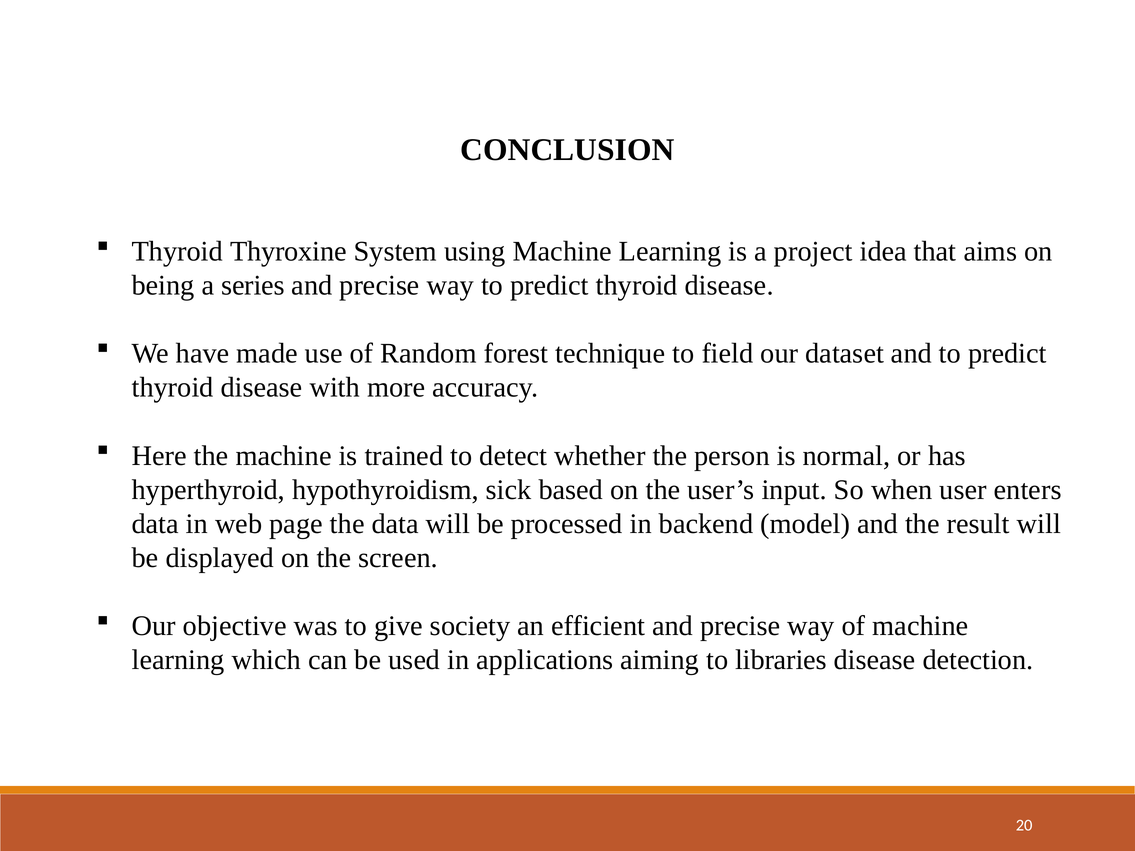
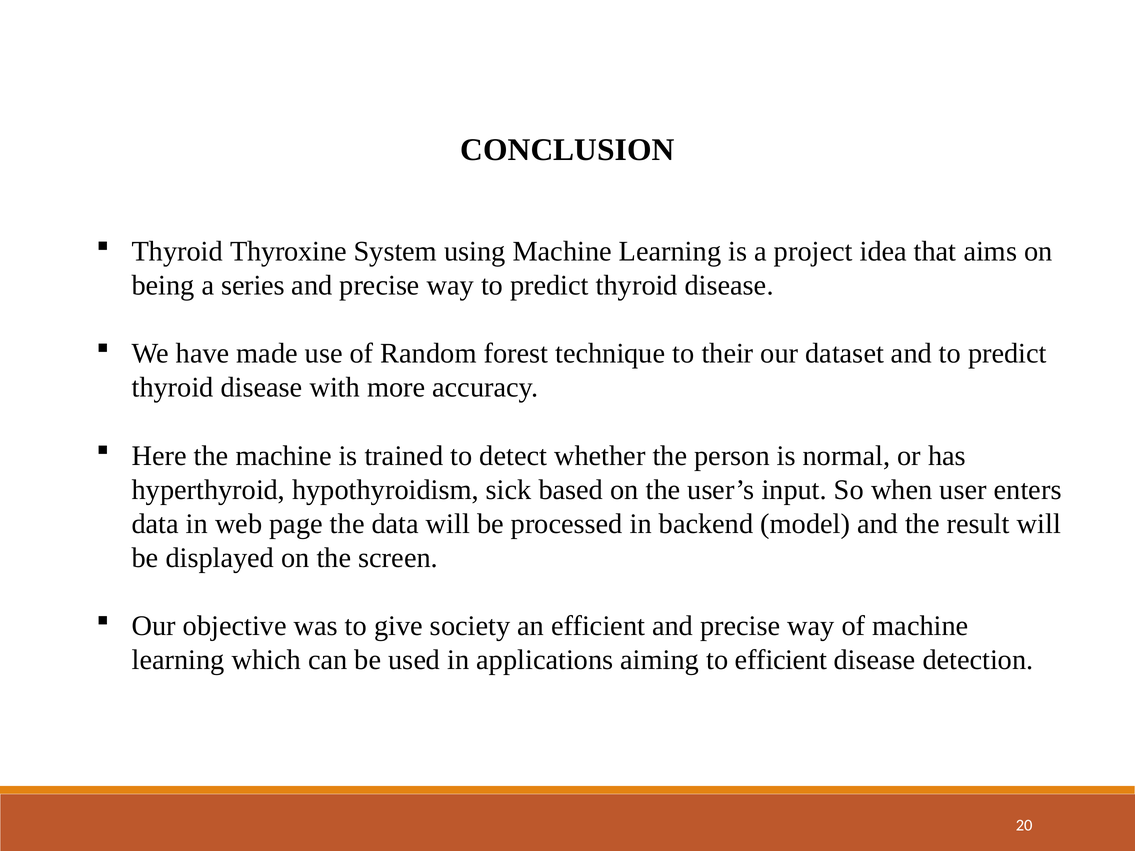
field: field -> their
to libraries: libraries -> efficient
